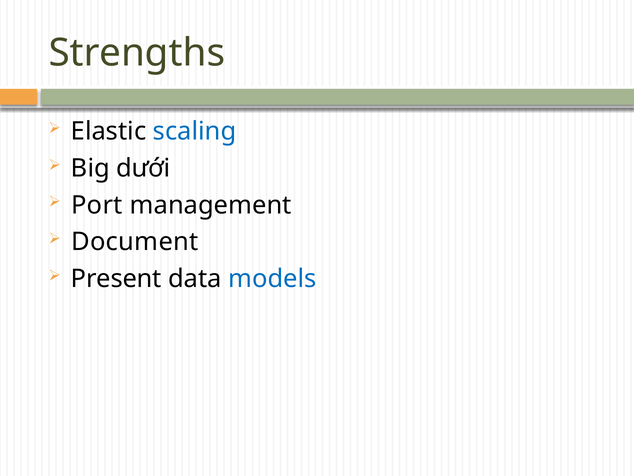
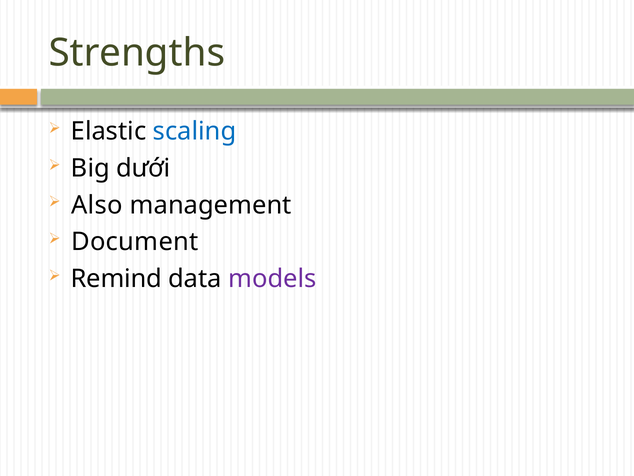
Port: Port -> Also
Present: Present -> Remind
models colour: blue -> purple
